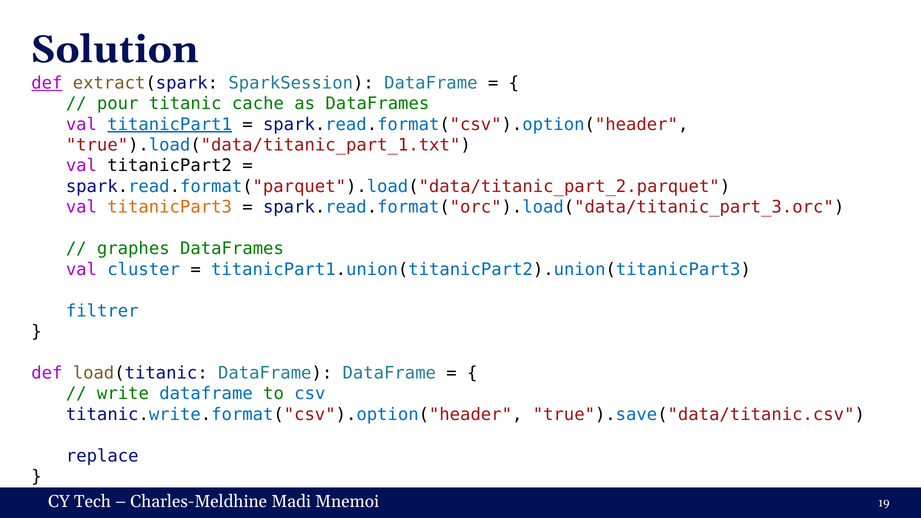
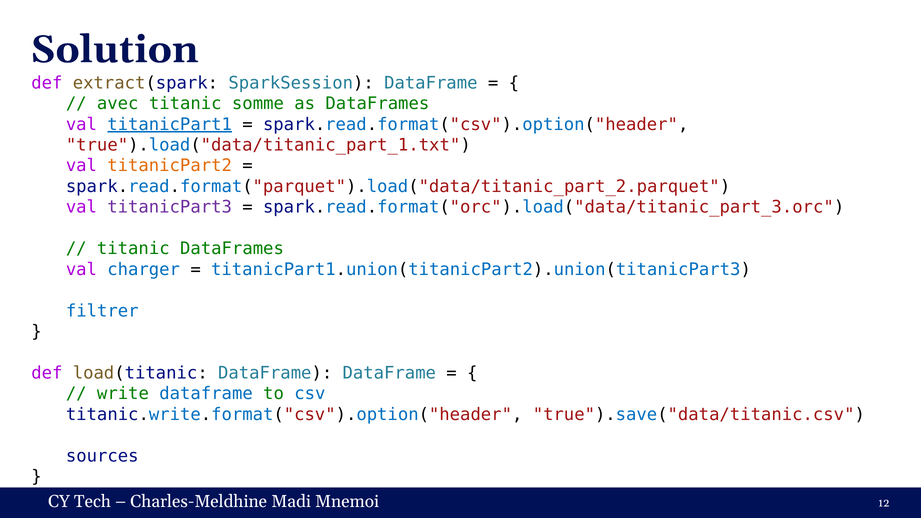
def at (47, 83) underline: present -> none
pour: pour -> avec
cache: cache -> somme
titanicPart2 colour: black -> orange
titanicPart3 colour: orange -> purple
graphes at (133, 249): graphes -> titanic
cluster: cluster -> charger
replace: replace -> sources
19: 19 -> 12
